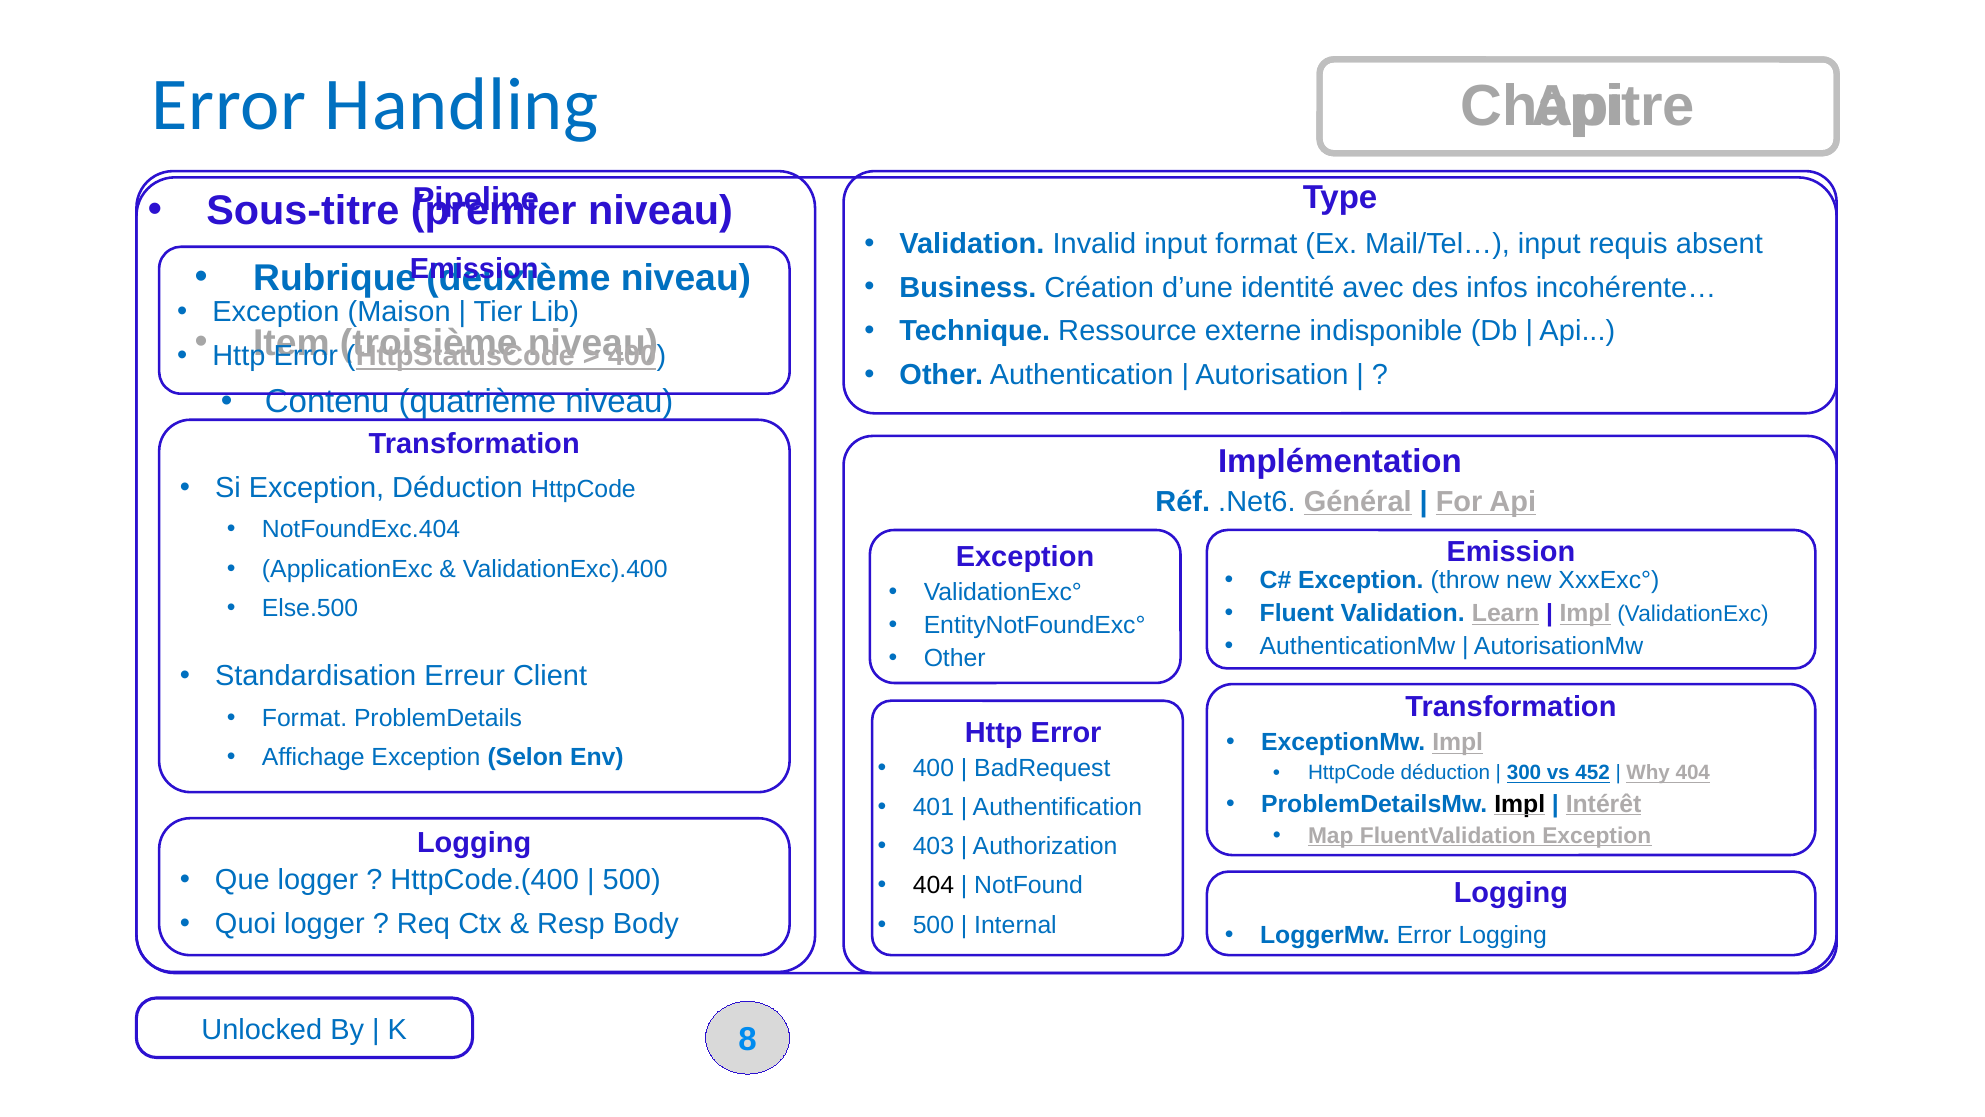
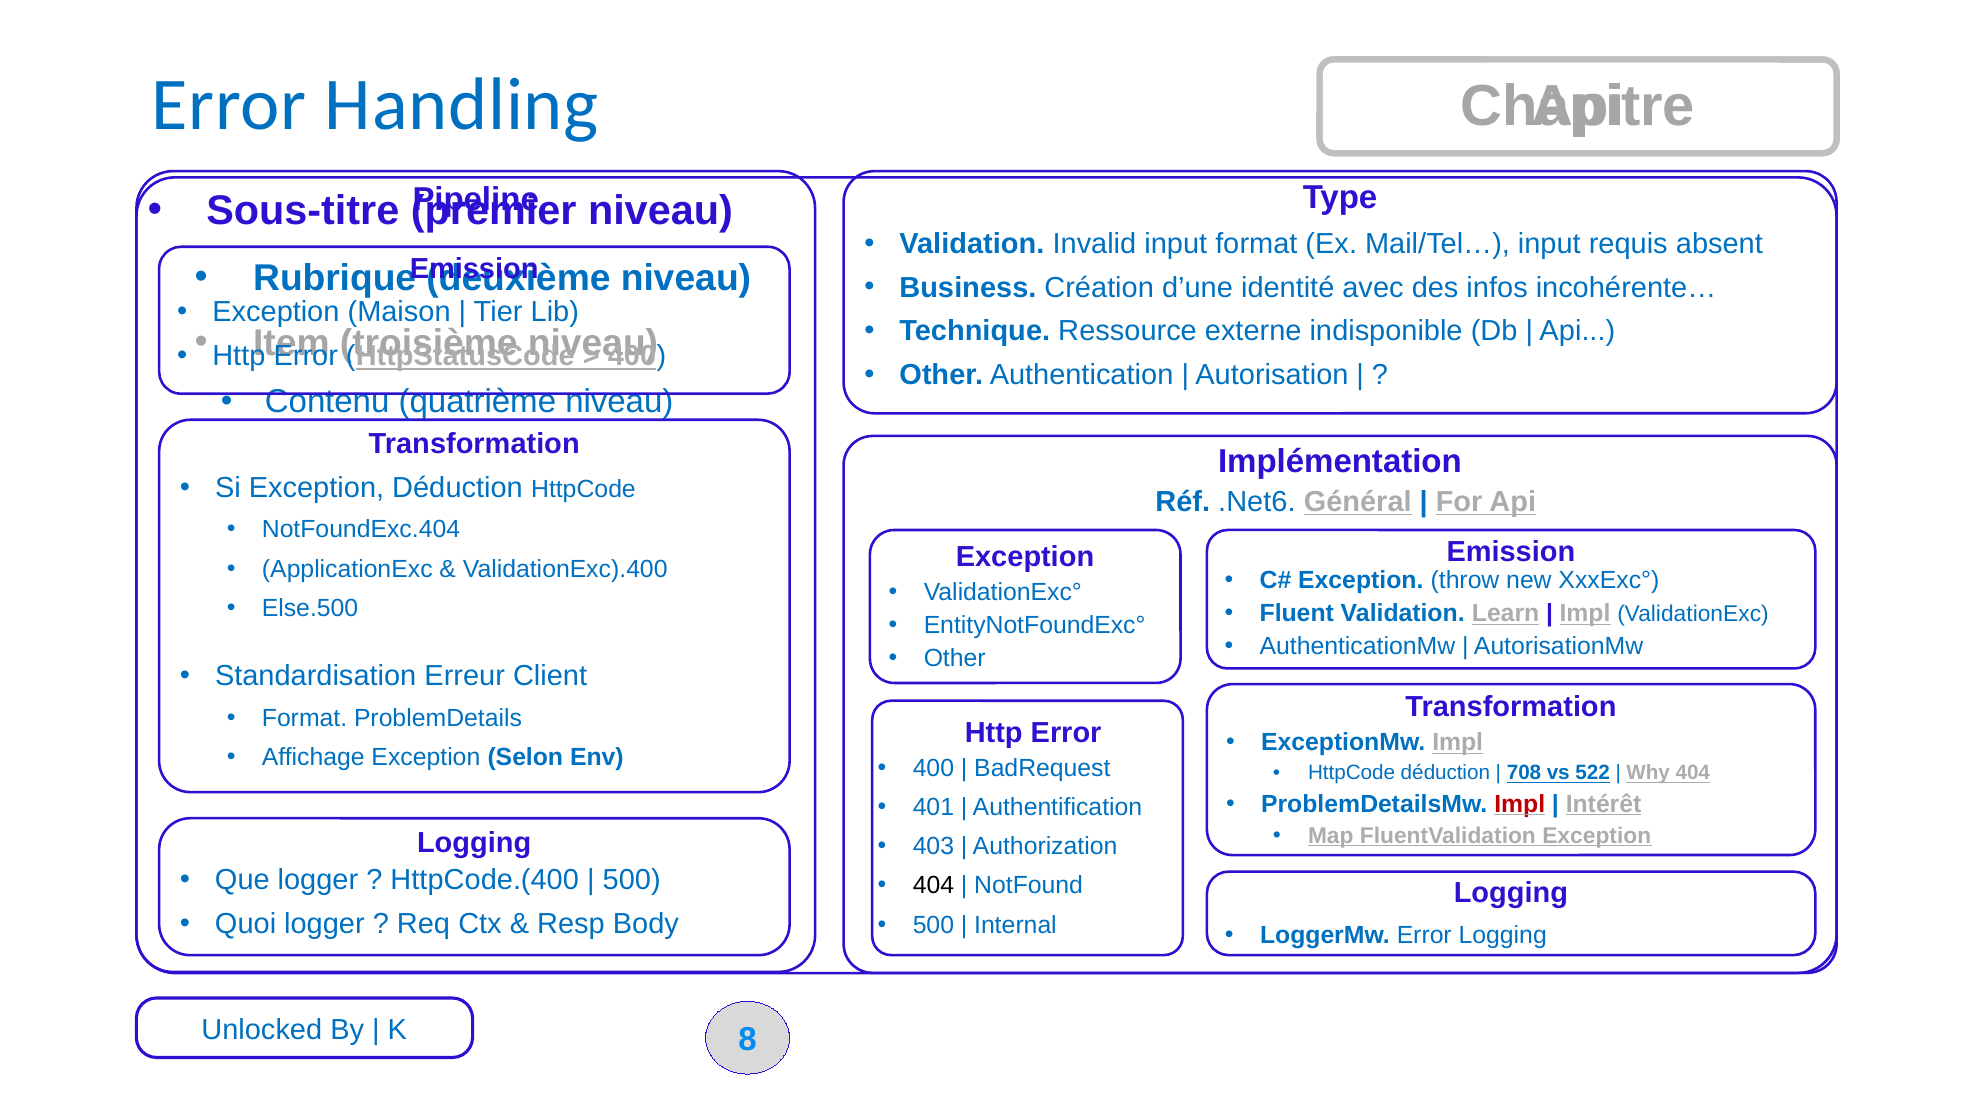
300: 300 -> 708
452: 452 -> 522
Impl at (1520, 804) colour: black -> red
